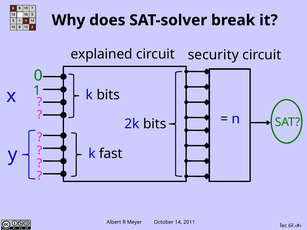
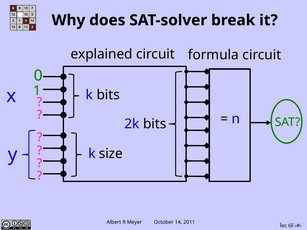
security: security -> formula
fast: fast -> size
